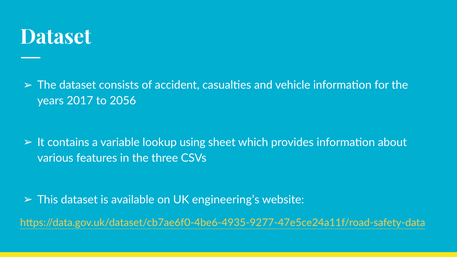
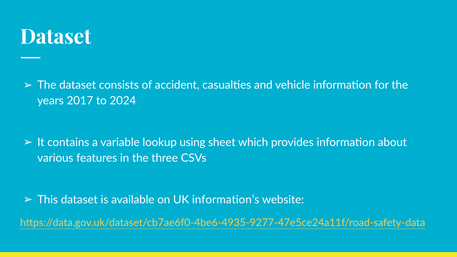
2056: 2056 -> 2024
engineering’s: engineering’s -> information’s
